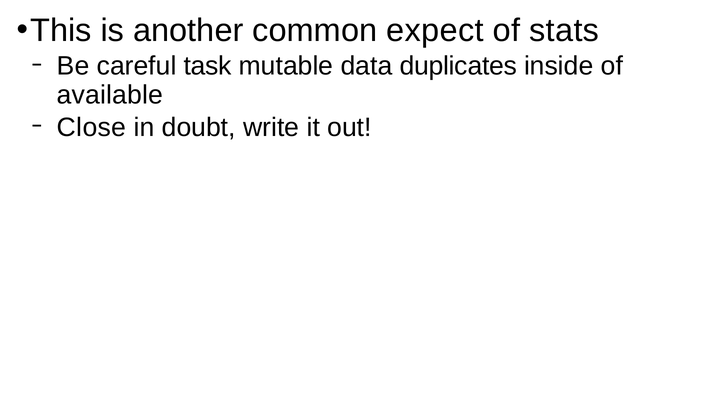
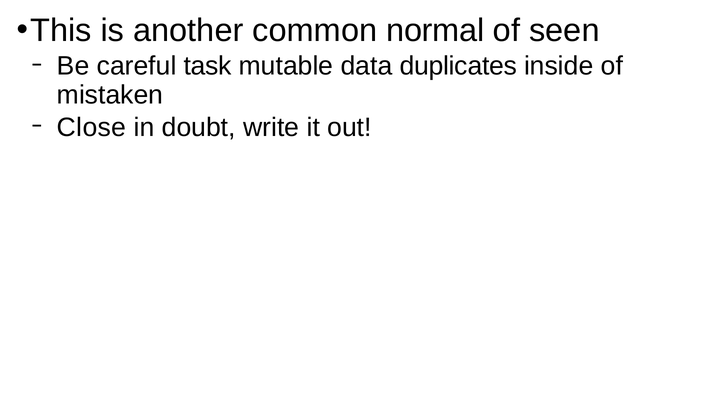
expect: expect -> normal
stats: stats -> seen
available: available -> mistaken
